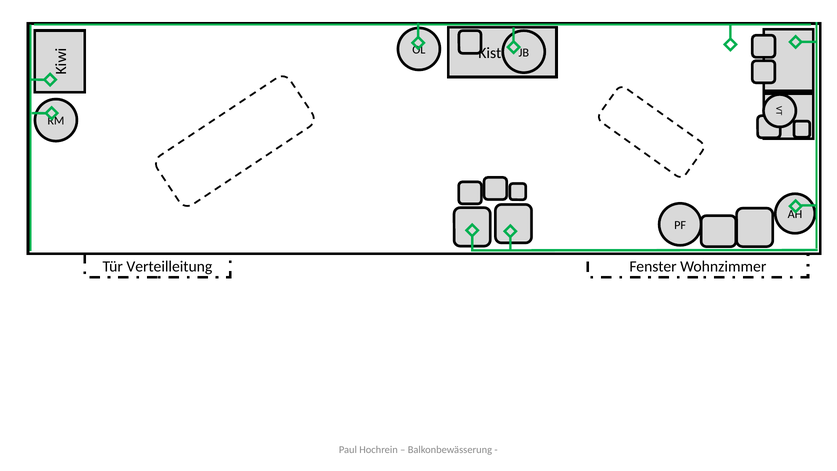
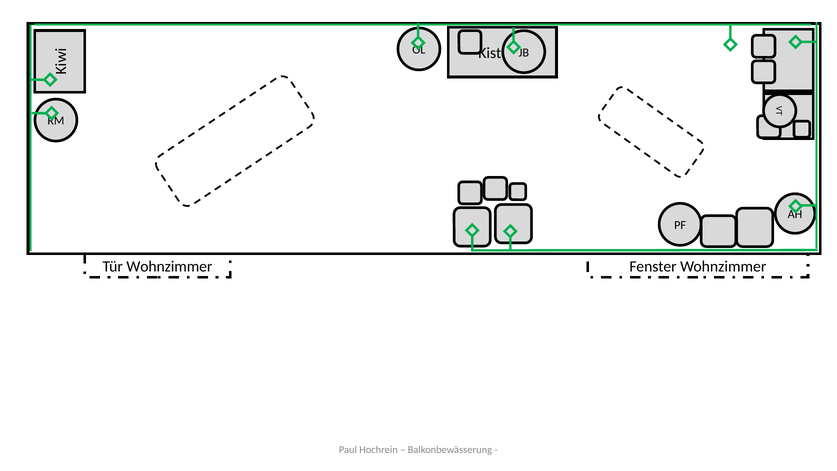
Tür Verteilleitung: Verteilleitung -> Wohnzimmer
